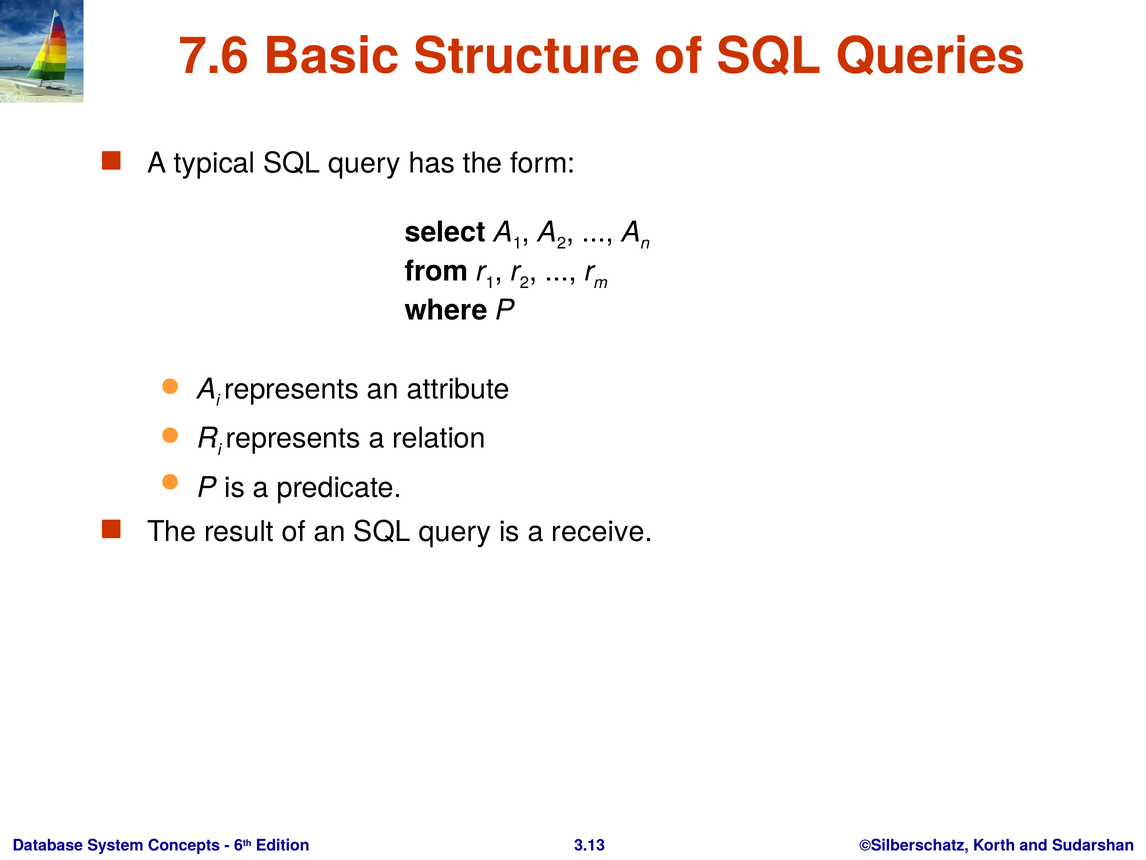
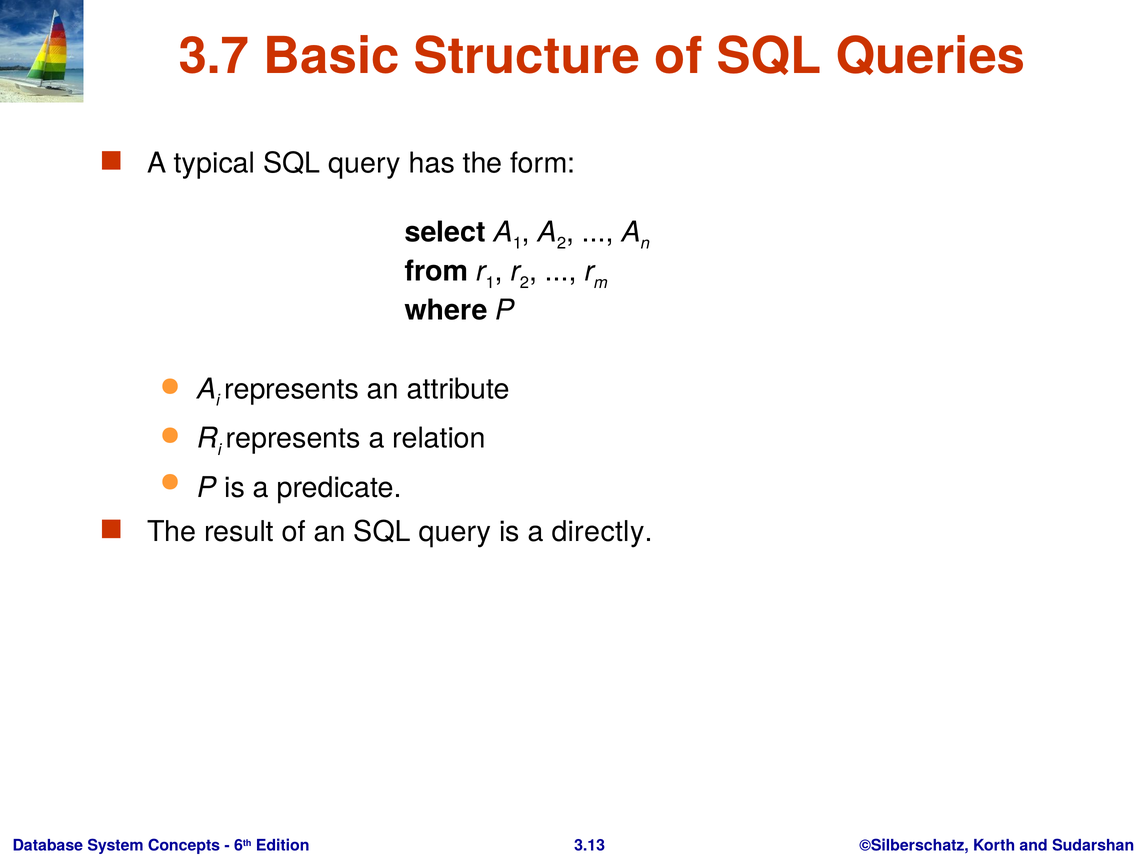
7.6: 7.6 -> 3.7
receive: receive -> directly
